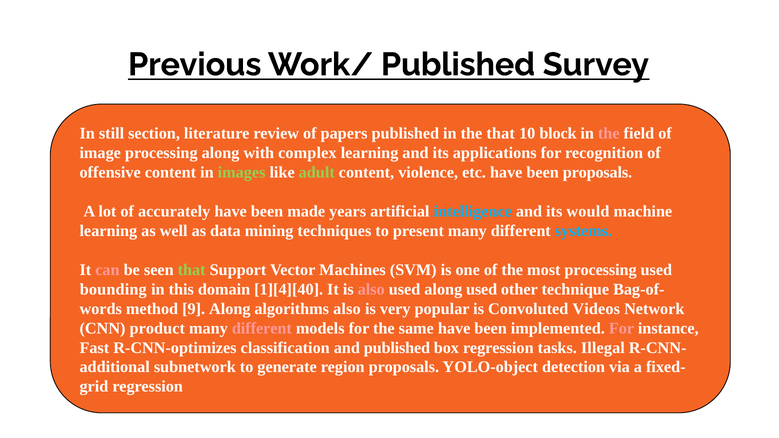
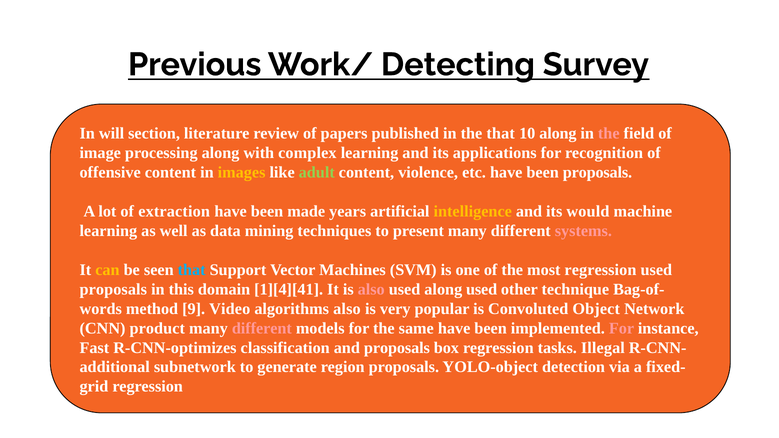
Work/ Published: Published -> Detecting
still: still -> will
10 block: block -> along
images colour: light green -> yellow
accurately: accurately -> extraction
intelligence colour: light blue -> yellow
systems colour: light blue -> pink
can colour: pink -> yellow
that at (192, 270) colour: light green -> light blue
most processing: processing -> regression
bounding at (113, 289): bounding -> proposals
1][4][40: 1][4][40 -> 1][4][41
9 Along: Along -> Video
Videos: Videos -> Object
and published: published -> proposals
